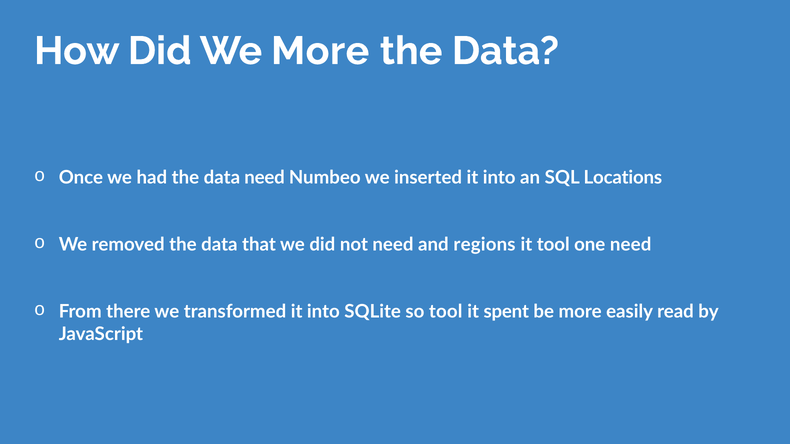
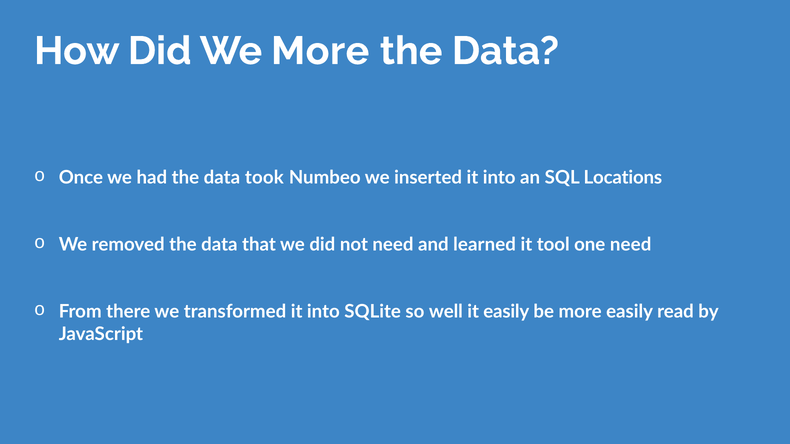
data need: need -> took
regions: regions -> learned
so tool: tool -> well
it spent: spent -> easily
